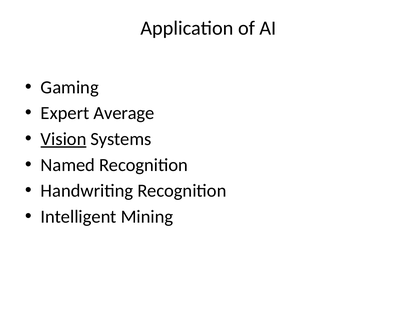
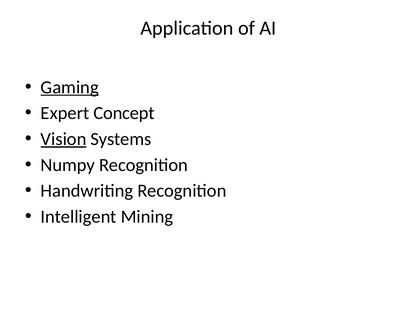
Gaming underline: none -> present
Average: Average -> Concept
Named: Named -> Numpy
